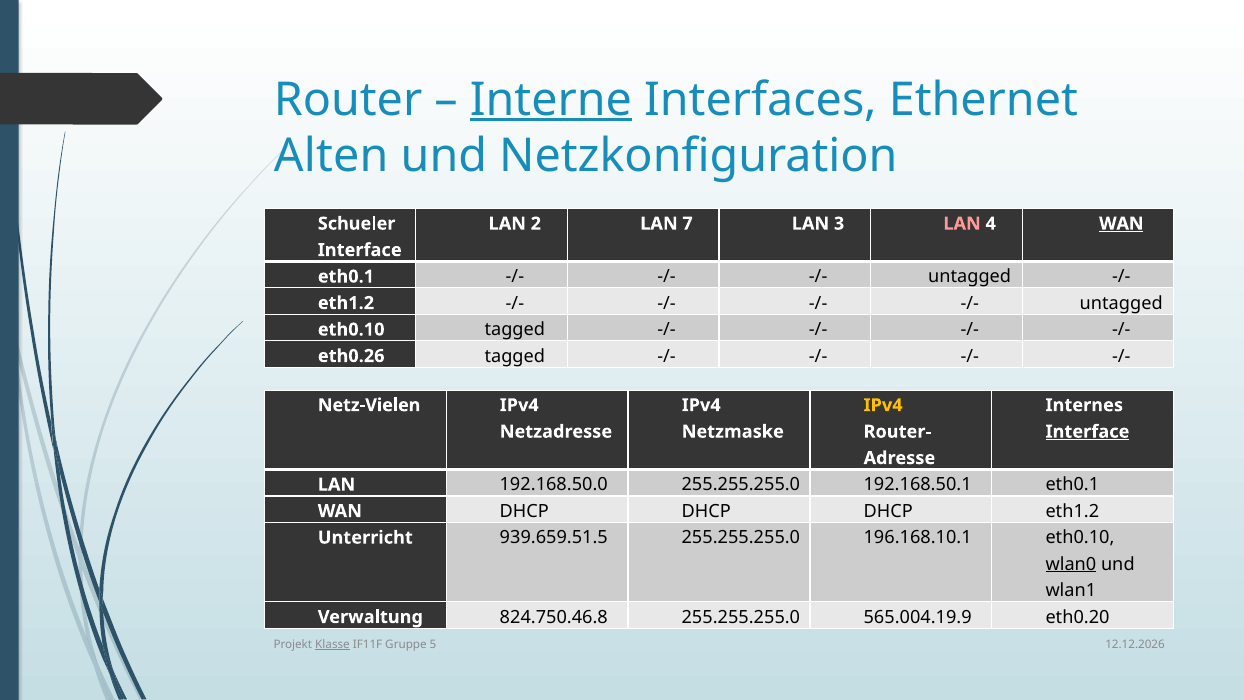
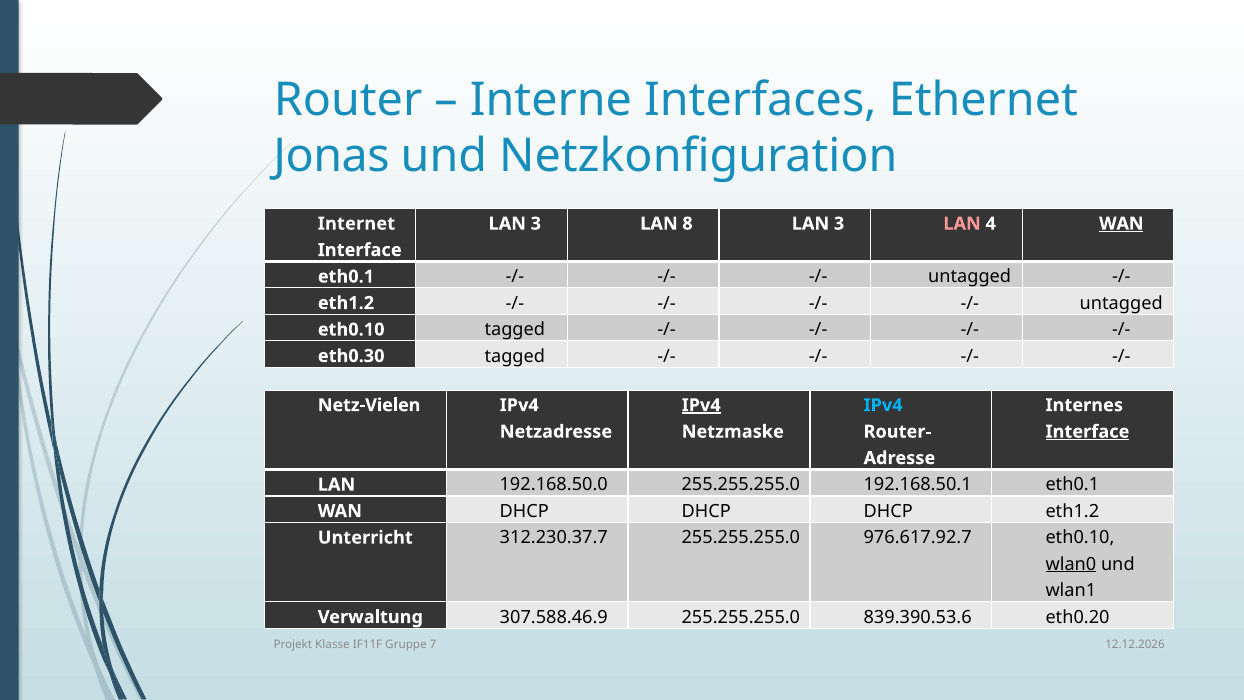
Interne underline: present -> none
Alten: Alten -> Jonas
Schueler: Schueler -> Internet
2 at (536, 224): 2 -> 3
7: 7 -> 8
eth0.26: eth0.26 -> eth0.30
IPv4 at (701, 405) underline: none -> present
IPv4 at (883, 405) colour: yellow -> light blue
939.659.51.5: 939.659.51.5 -> 312.230.37.7
196.168.10.1: 196.168.10.1 -> 976.617.92.7
824.750.46.8: 824.750.46.8 -> 307.588.46.9
565.004.19.9: 565.004.19.9 -> 839.390.53.6
Klasse underline: present -> none
5: 5 -> 7
